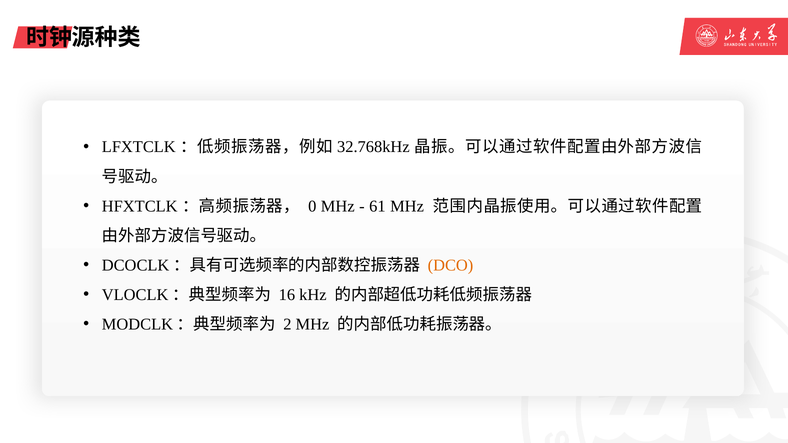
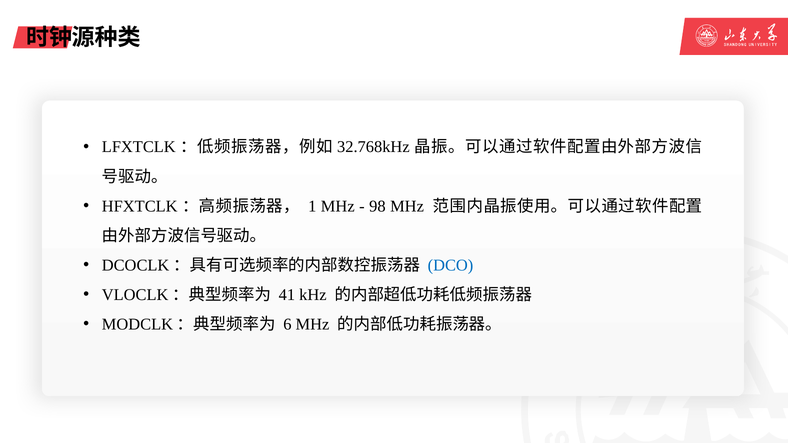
0: 0 -> 1
61: 61 -> 98
DCO colour: orange -> blue
16: 16 -> 41
2: 2 -> 6
